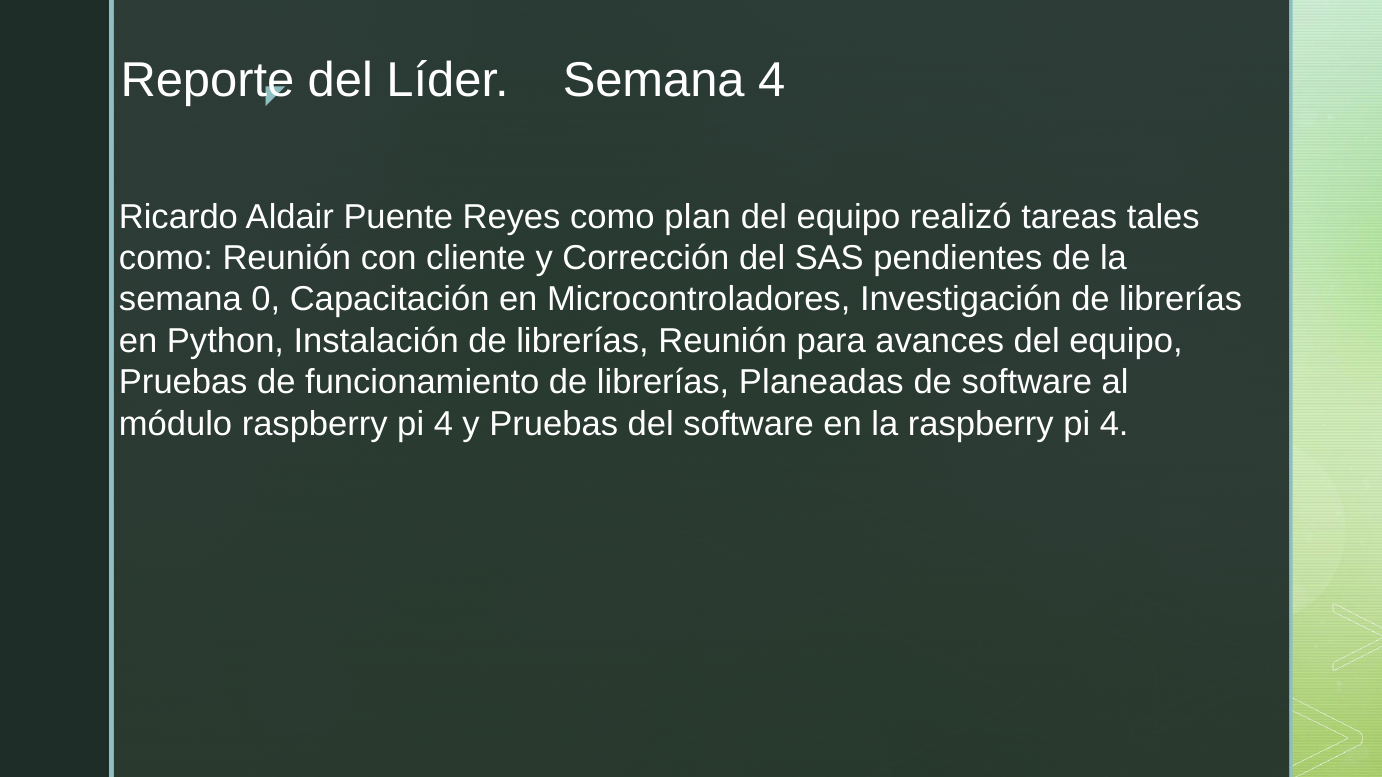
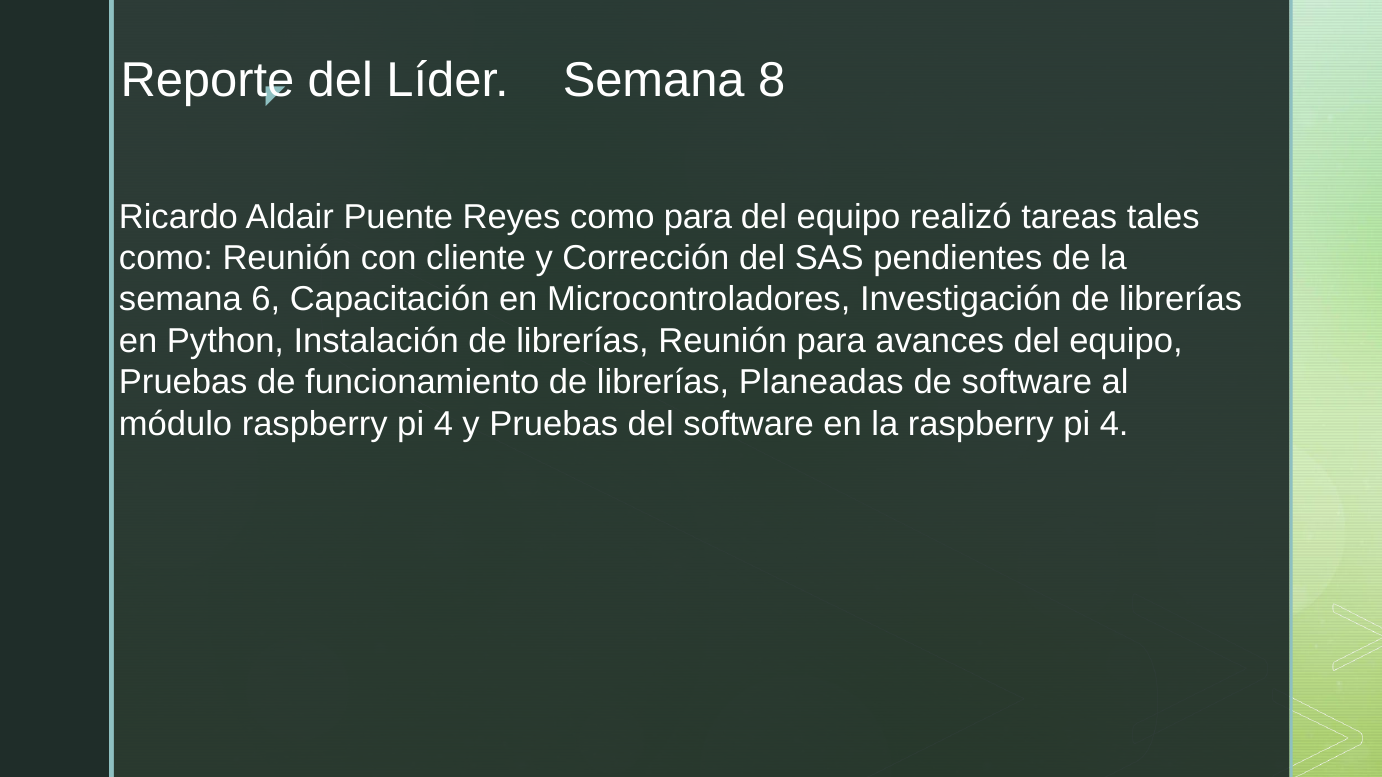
Semana 4: 4 -> 8
como plan: plan -> para
0: 0 -> 6
